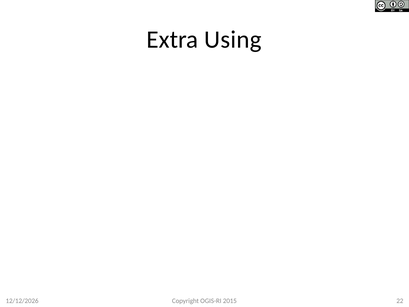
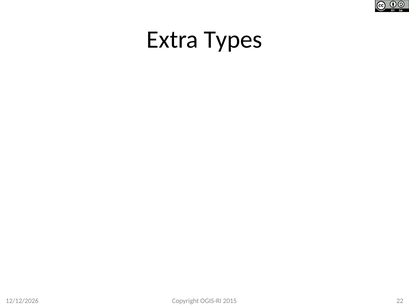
Using: Using -> Types
